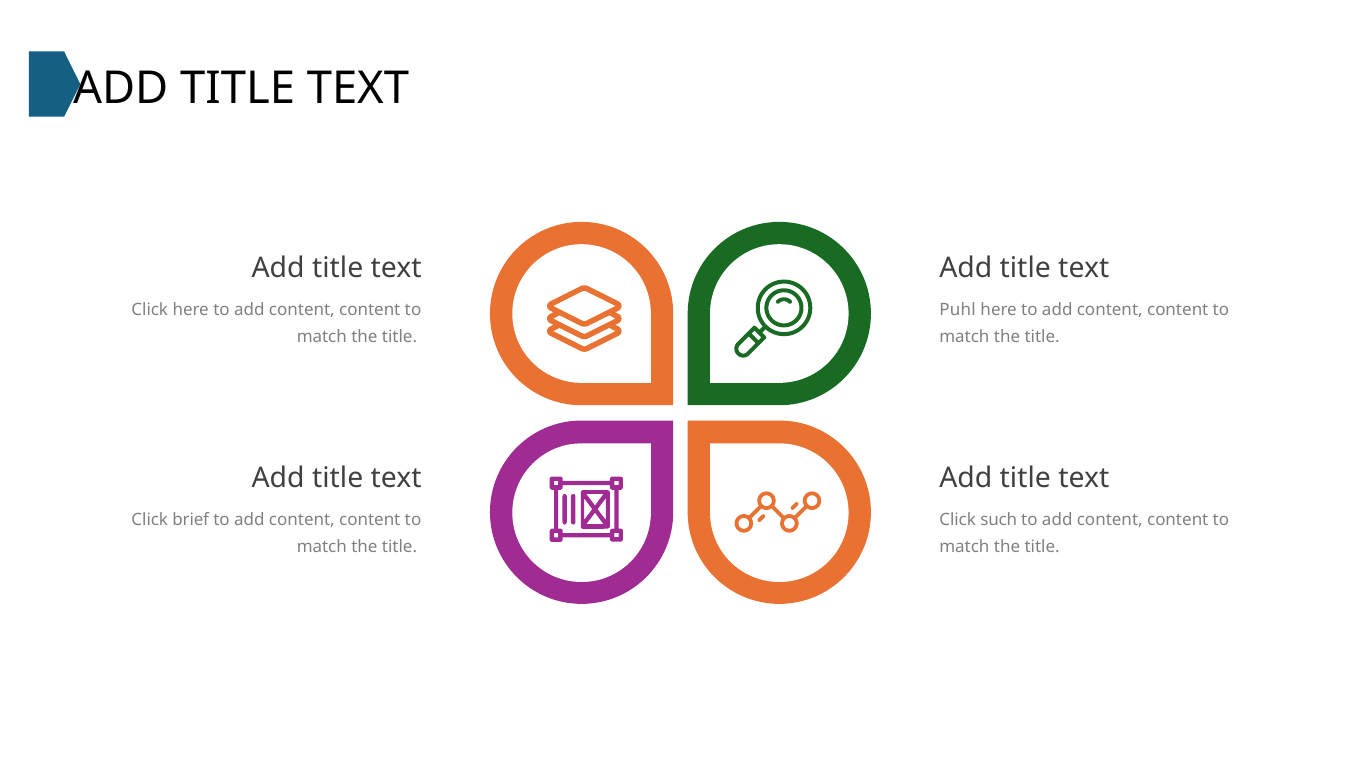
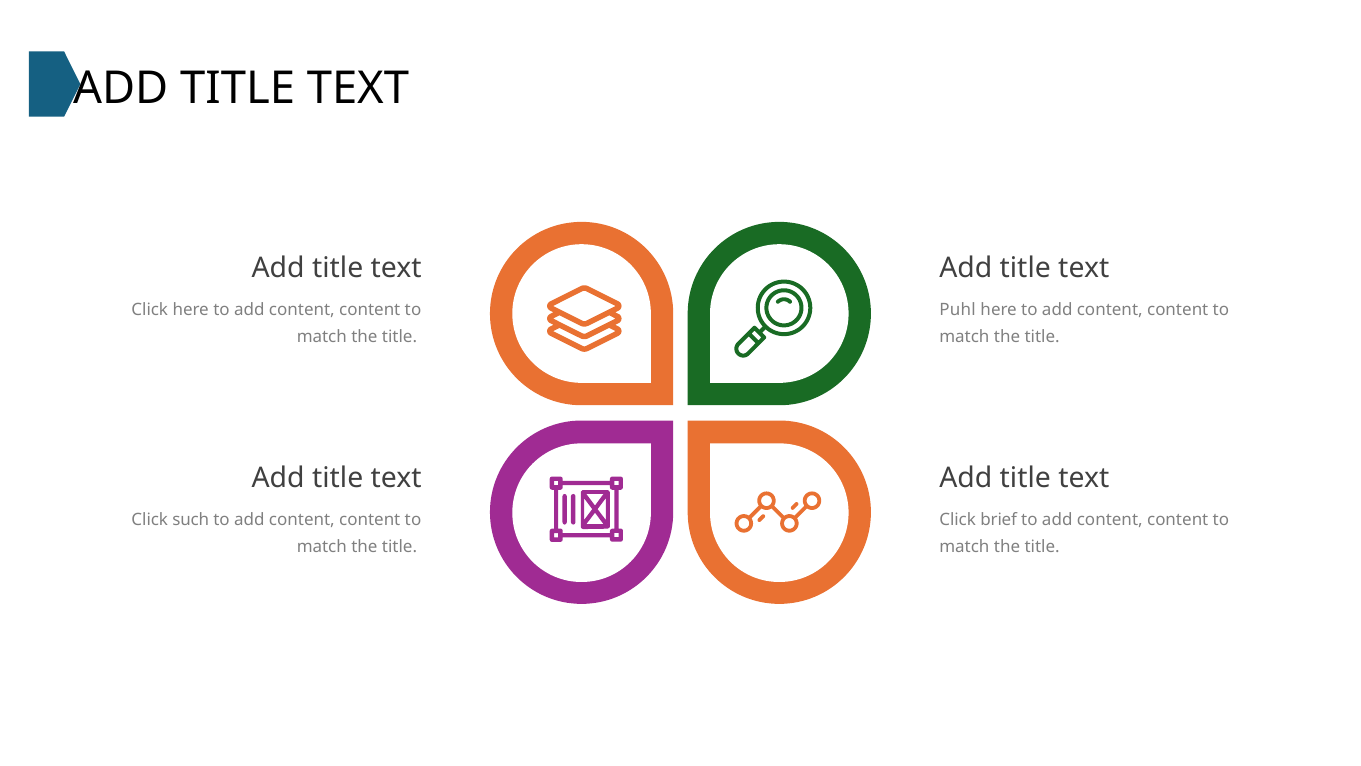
brief: brief -> such
such: such -> brief
